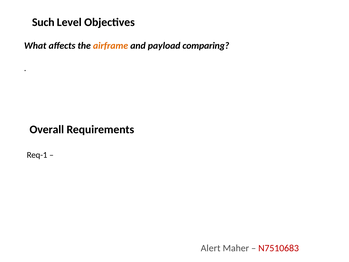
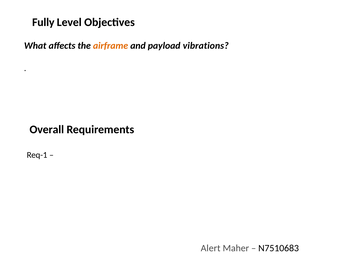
Such: Such -> Fully
comparing: comparing -> vibrations
N7510683 colour: red -> black
